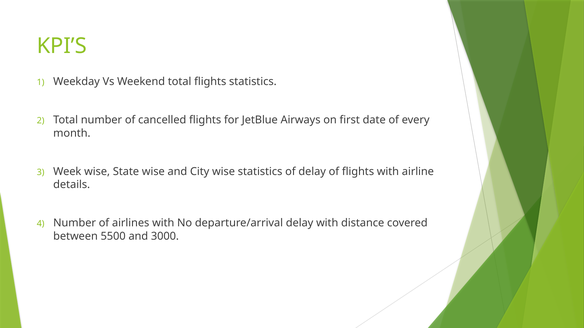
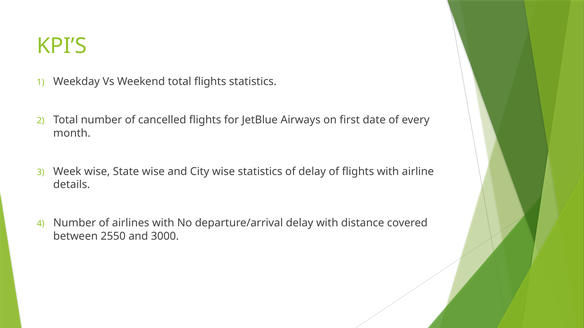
5500: 5500 -> 2550
